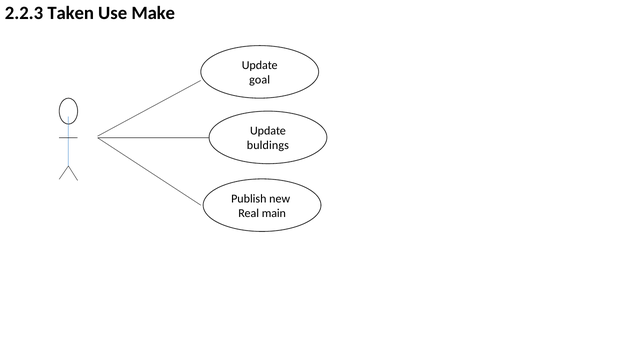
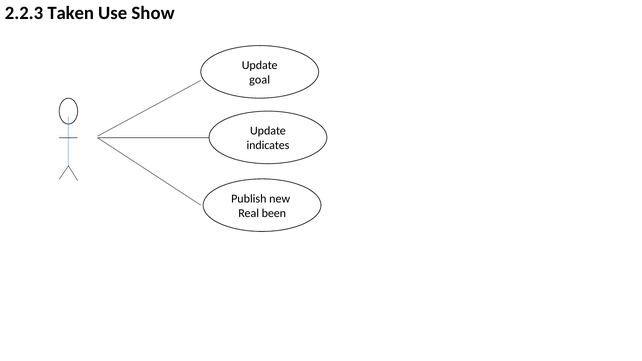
Make: Make -> Show
buldings: buldings -> indicates
main: main -> been
